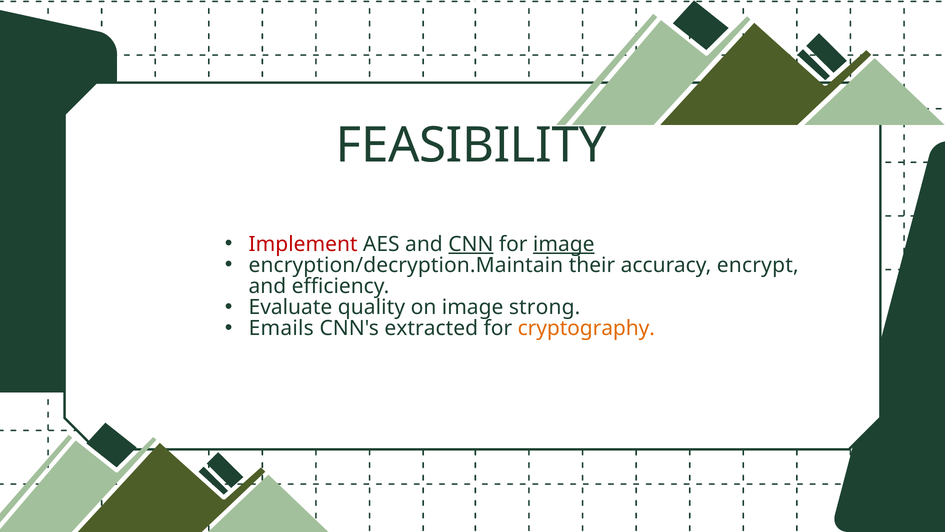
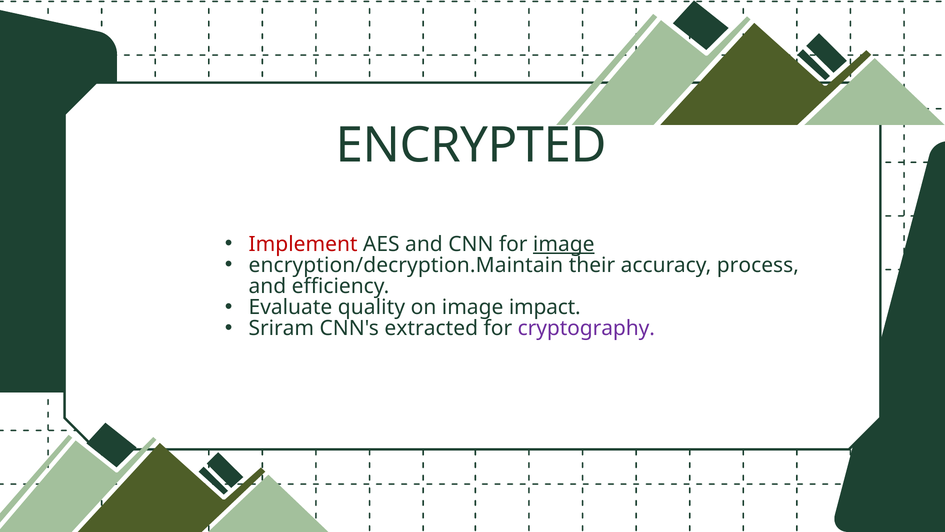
FEASIBILITY: FEASIBILITY -> ENCRYPTED
CNN underline: present -> none
encrypt: encrypt -> process
strong: strong -> impact
Emails: Emails -> Sriram
cryptography colour: orange -> purple
